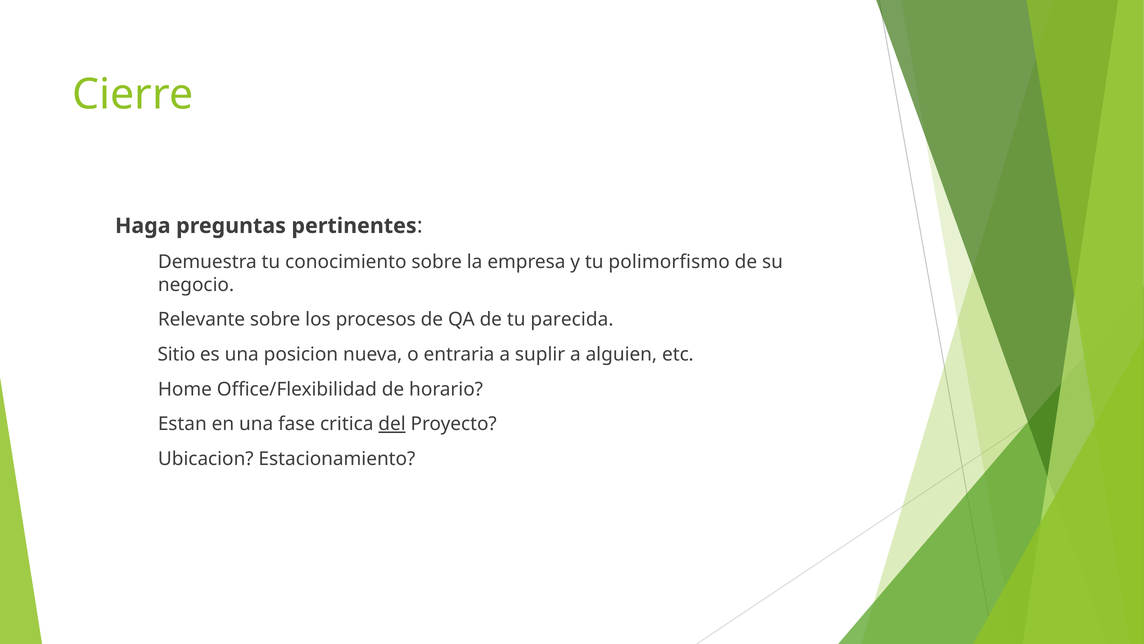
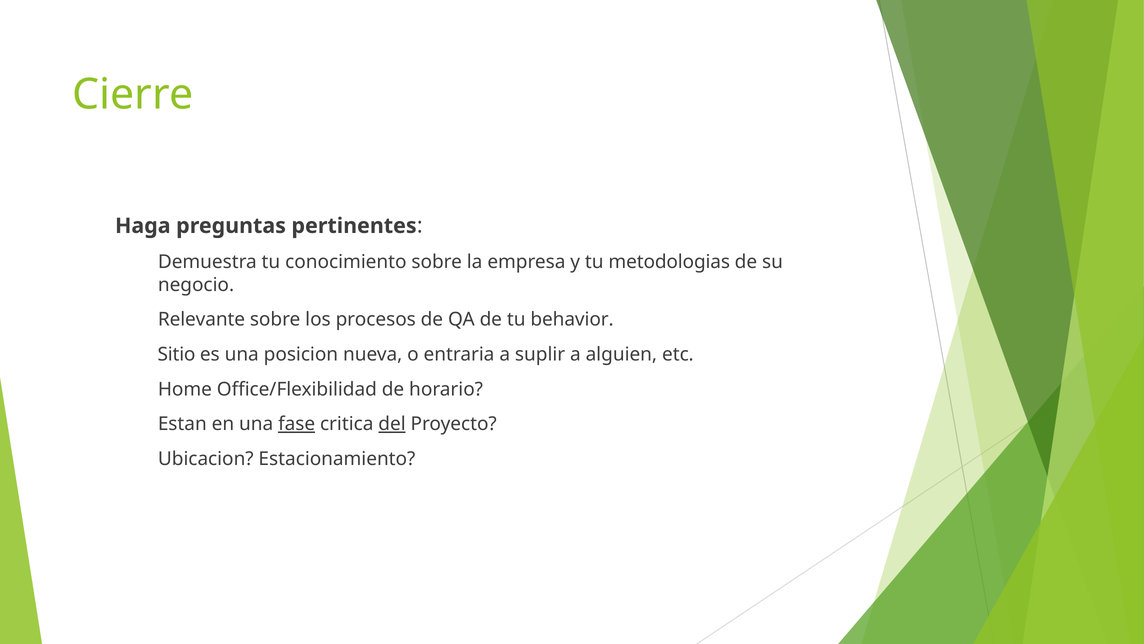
polimorfismo: polimorfismo -> metodologias
parecida: parecida -> behavior
fase underline: none -> present
